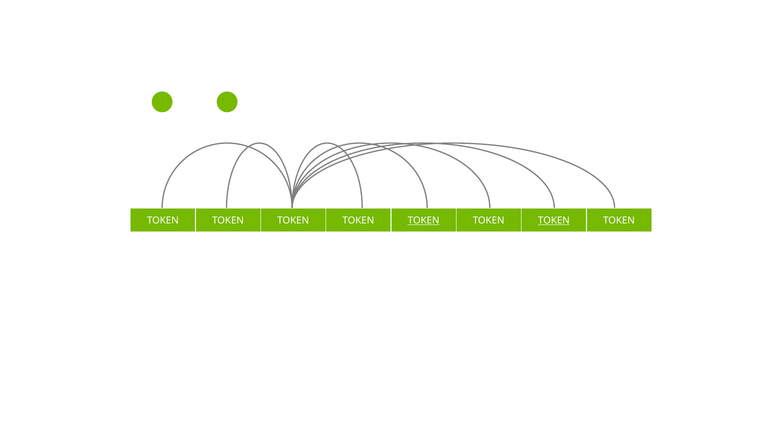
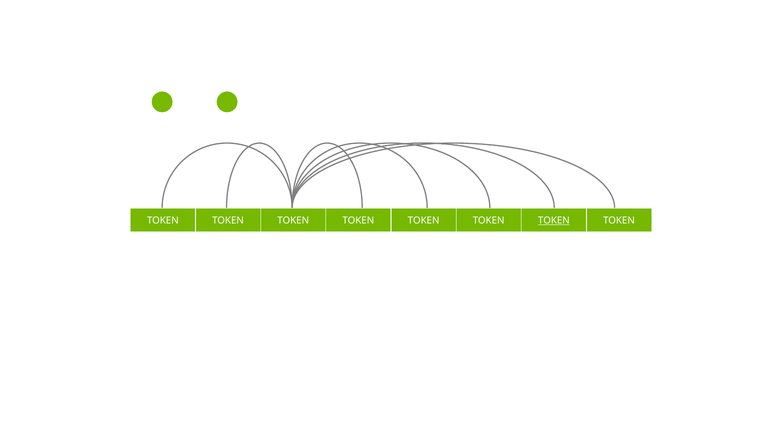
TOKEN at (424, 221) underline: present -> none
